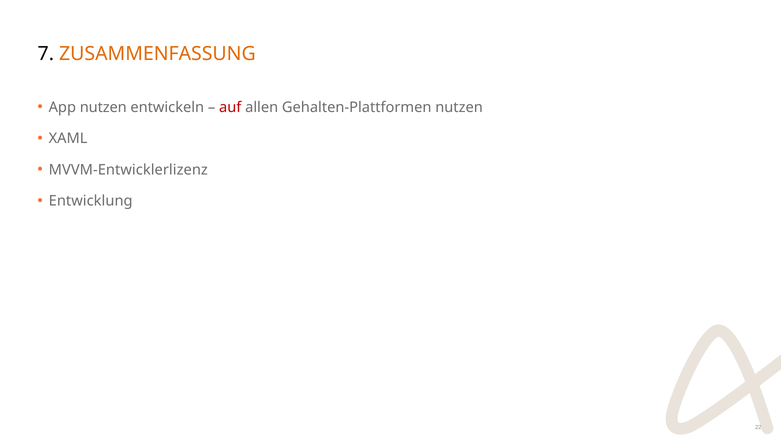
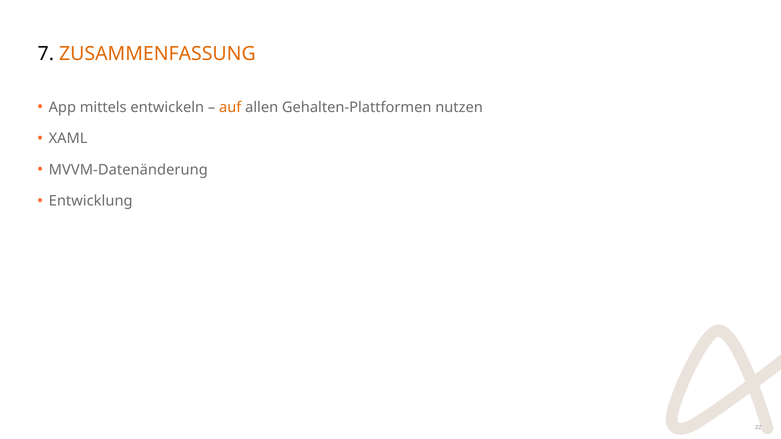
App nutzen: nutzen -> mittels
auf colour: red -> orange
MVVM-Entwicklerlizenz: MVVM-Entwicklerlizenz -> MVVM-Datenänderung
